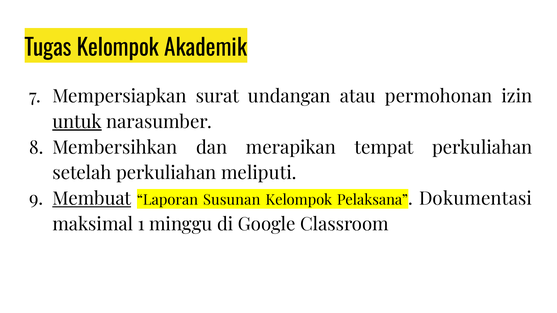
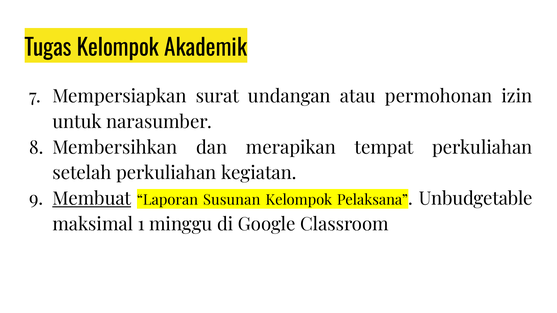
untuk underline: present -> none
meliputi: meliputi -> kegiatan
Dokumentasi: Dokumentasi -> Unbudgetable
